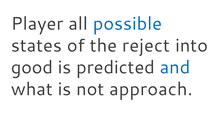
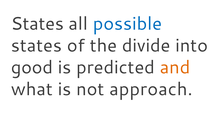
Player at (37, 24): Player -> States
reject: reject -> divide
and colour: blue -> orange
